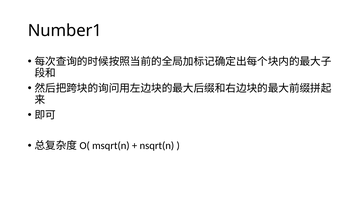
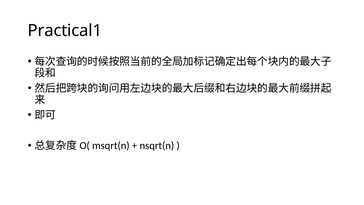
Number1: Number1 -> Practical1
